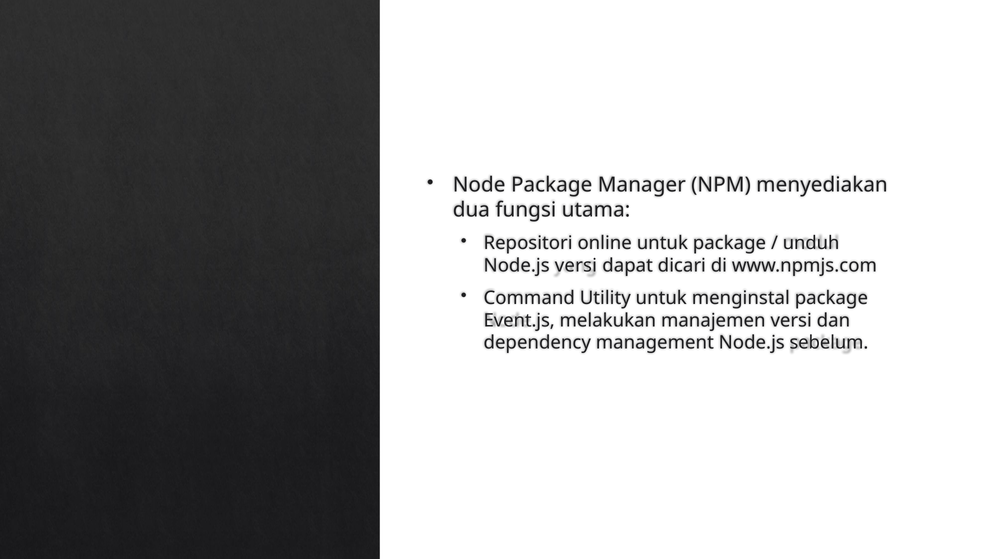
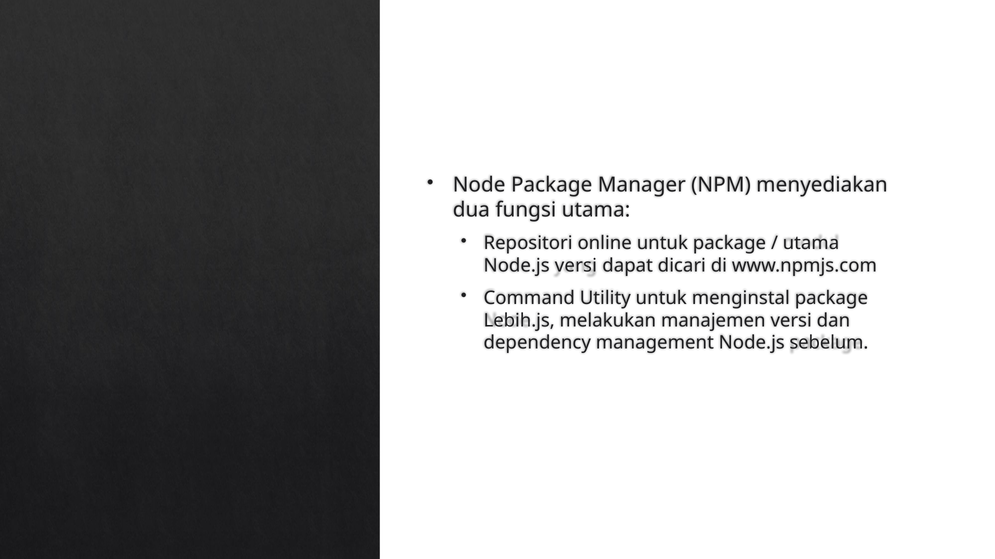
unduh at (811, 244): unduh -> utama
Event.js: Event.js -> Lebih.js
